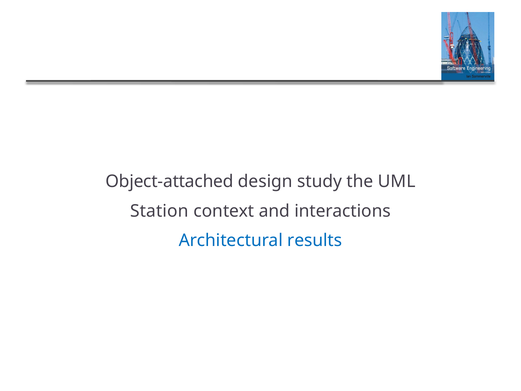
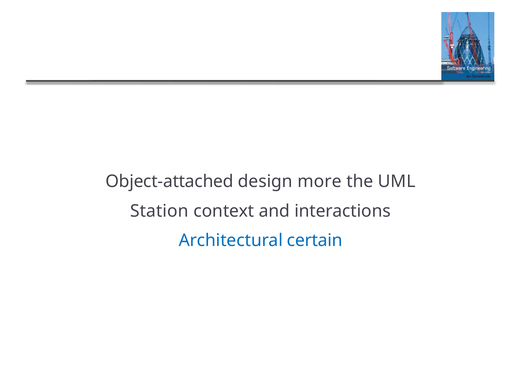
study: study -> more
results: results -> certain
